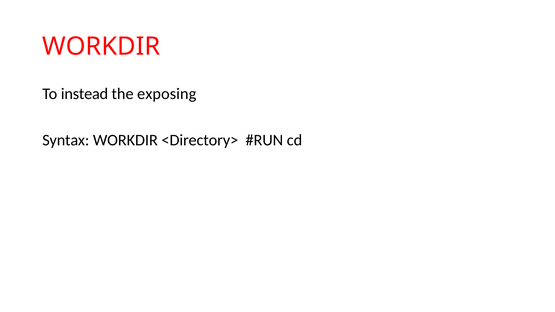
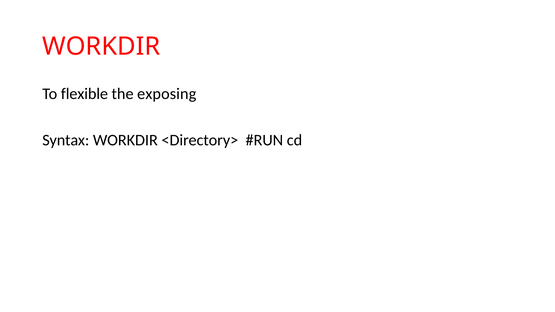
instead: instead -> flexible
